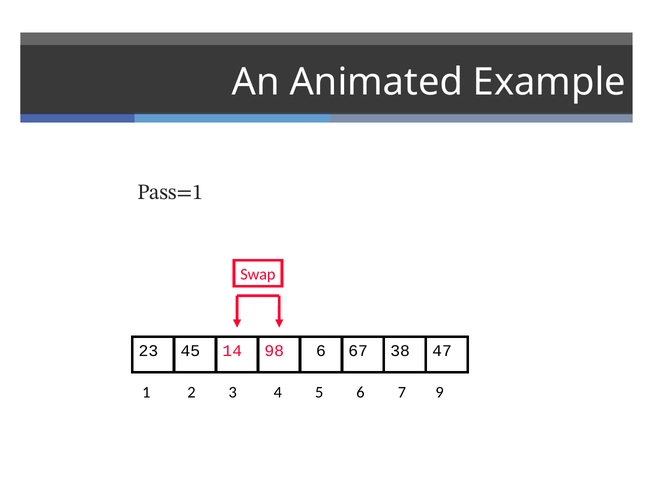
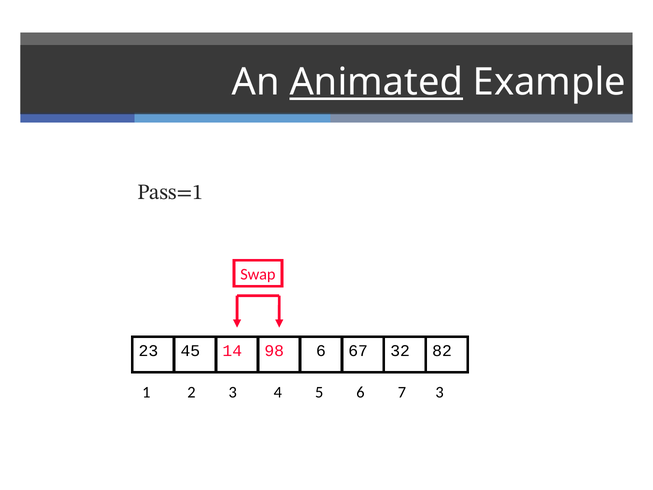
Animated underline: none -> present
38: 38 -> 32
47: 47 -> 82
7 9: 9 -> 3
